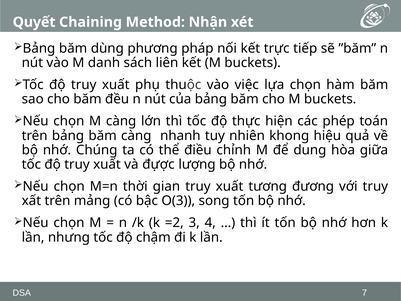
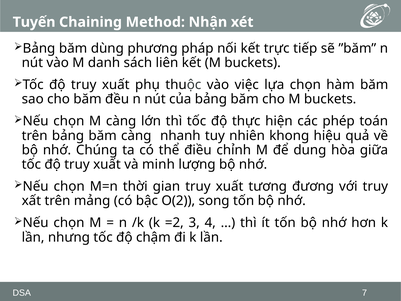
Quyết: Quyết -> Tuyến
đựợc: đựợc -> minh
O(3: O(3 -> O(2
